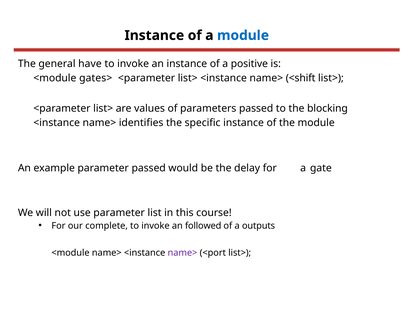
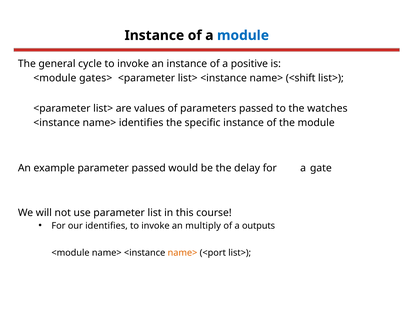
have: have -> cycle
blocking: blocking -> watches
our complete: complete -> identifies
followed: followed -> multiply
name> at (183, 254) colour: purple -> orange
